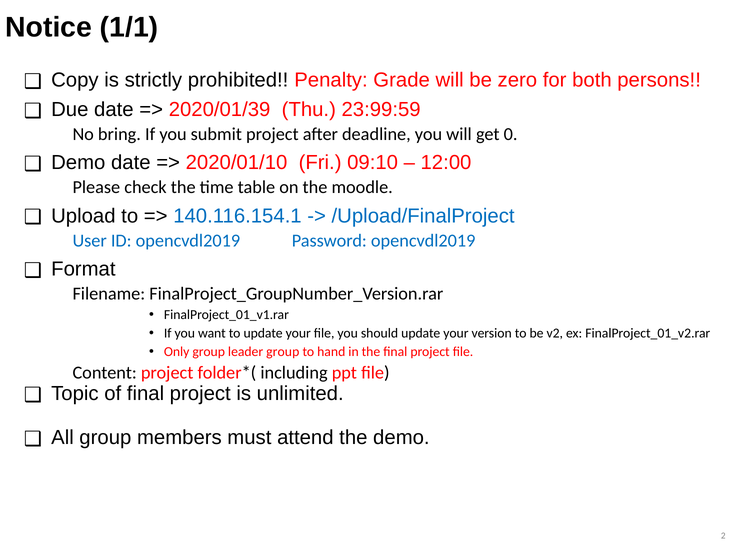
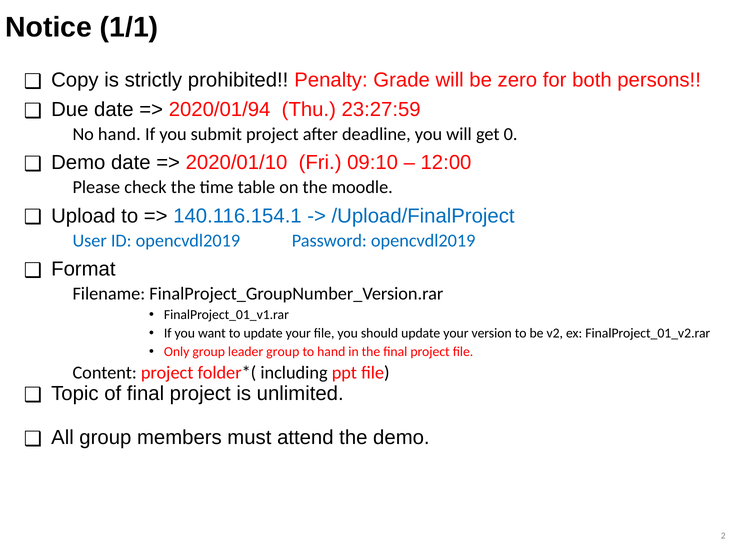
2020/01/39: 2020/01/39 -> 2020/01/94
23:99:59: 23:99:59 -> 23:27:59
bring at (119, 134): bring -> hand
